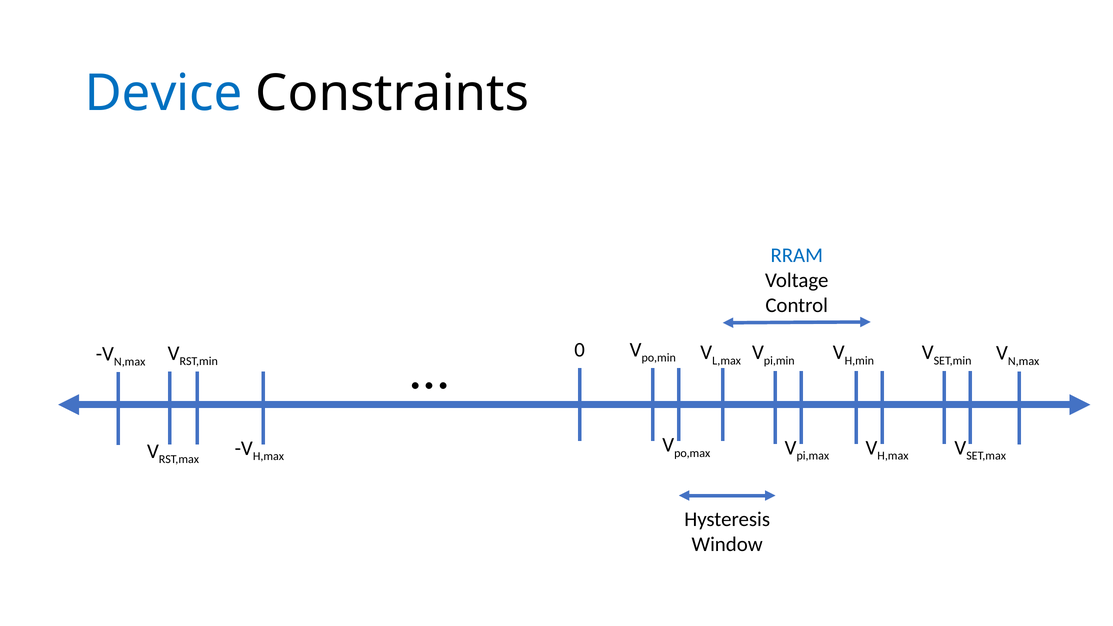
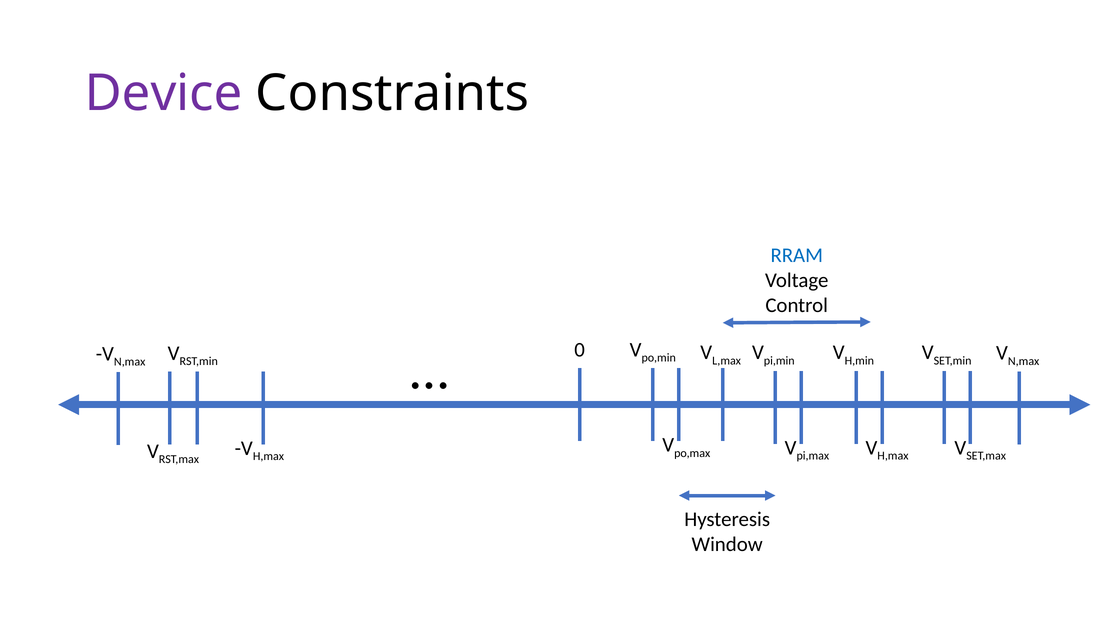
Device colour: blue -> purple
